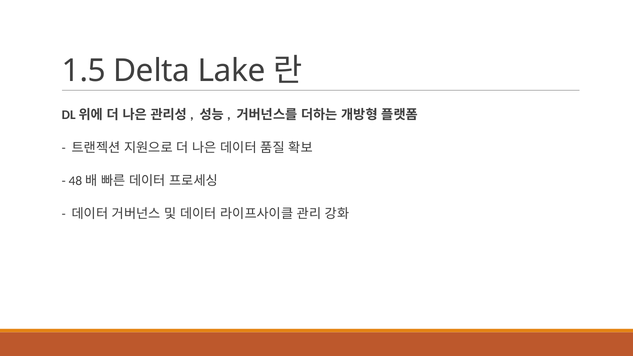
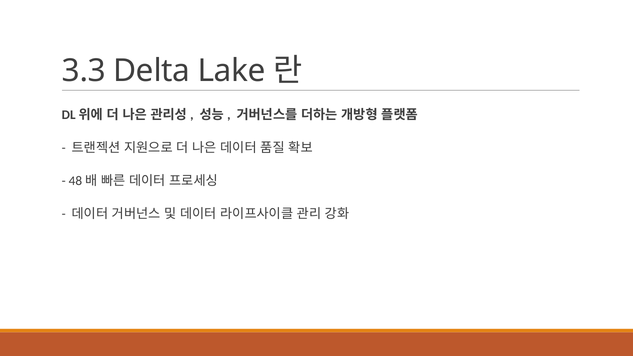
1.5: 1.5 -> 3.3
